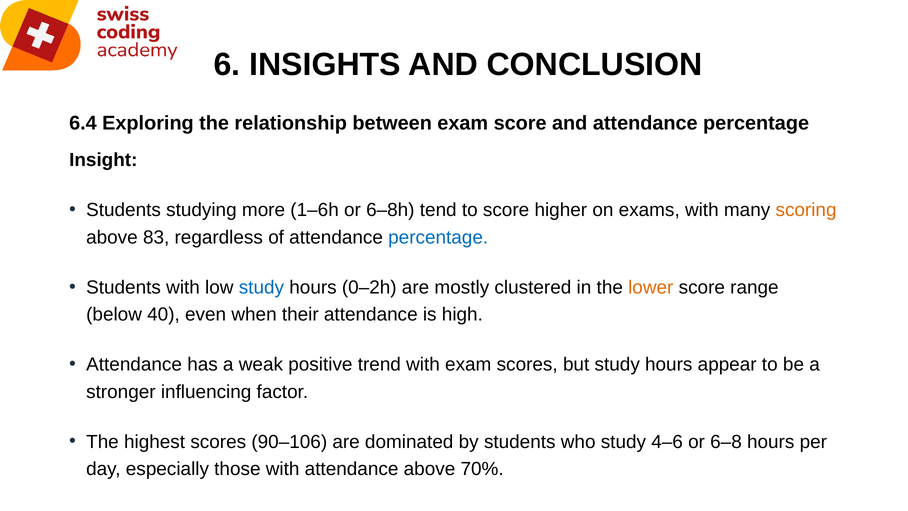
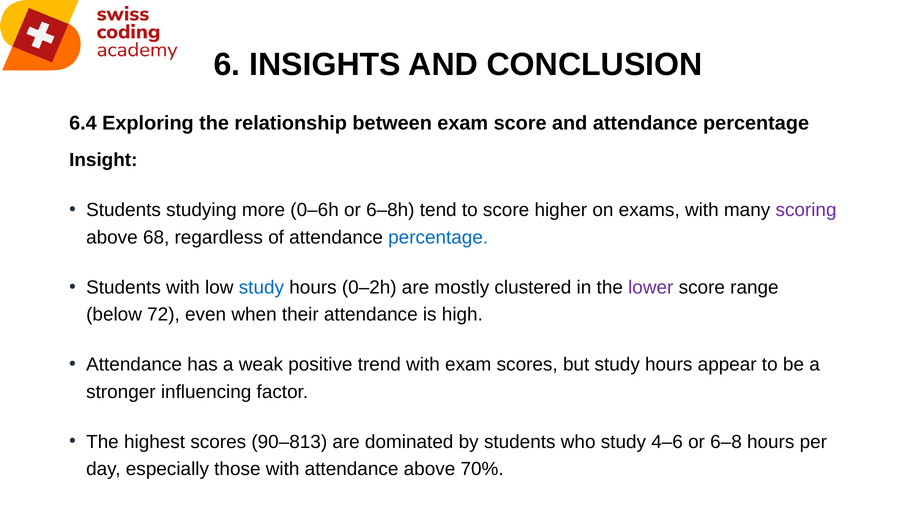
1–6h: 1–6h -> 0–6h
scoring colour: orange -> purple
83: 83 -> 68
lower colour: orange -> purple
40: 40 -> 72
90–106: 90–106 -> 90–813
